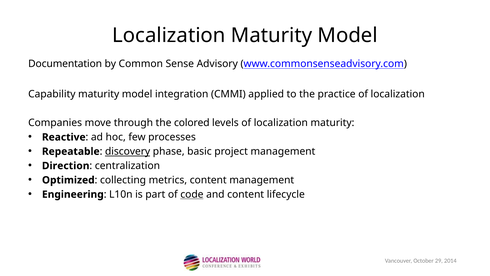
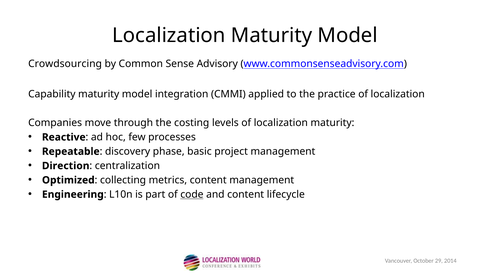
Documentation: Documentation -> Crowdsourcing
colored: colored -> costing
discovery underline: present -> none
